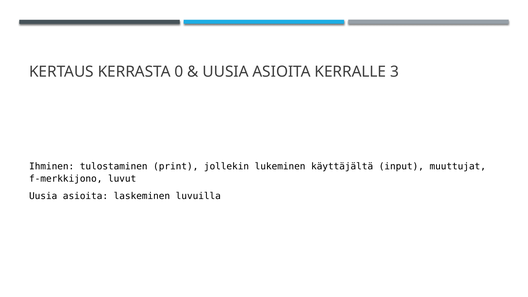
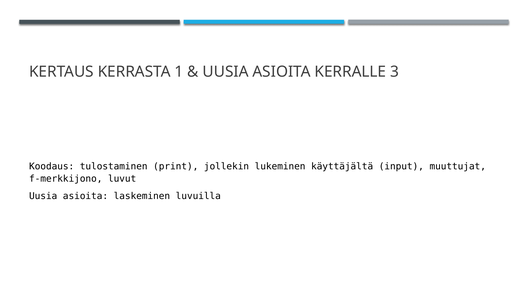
0: 0 -> 1
Ihminen: Ihminen -> Koodaus
